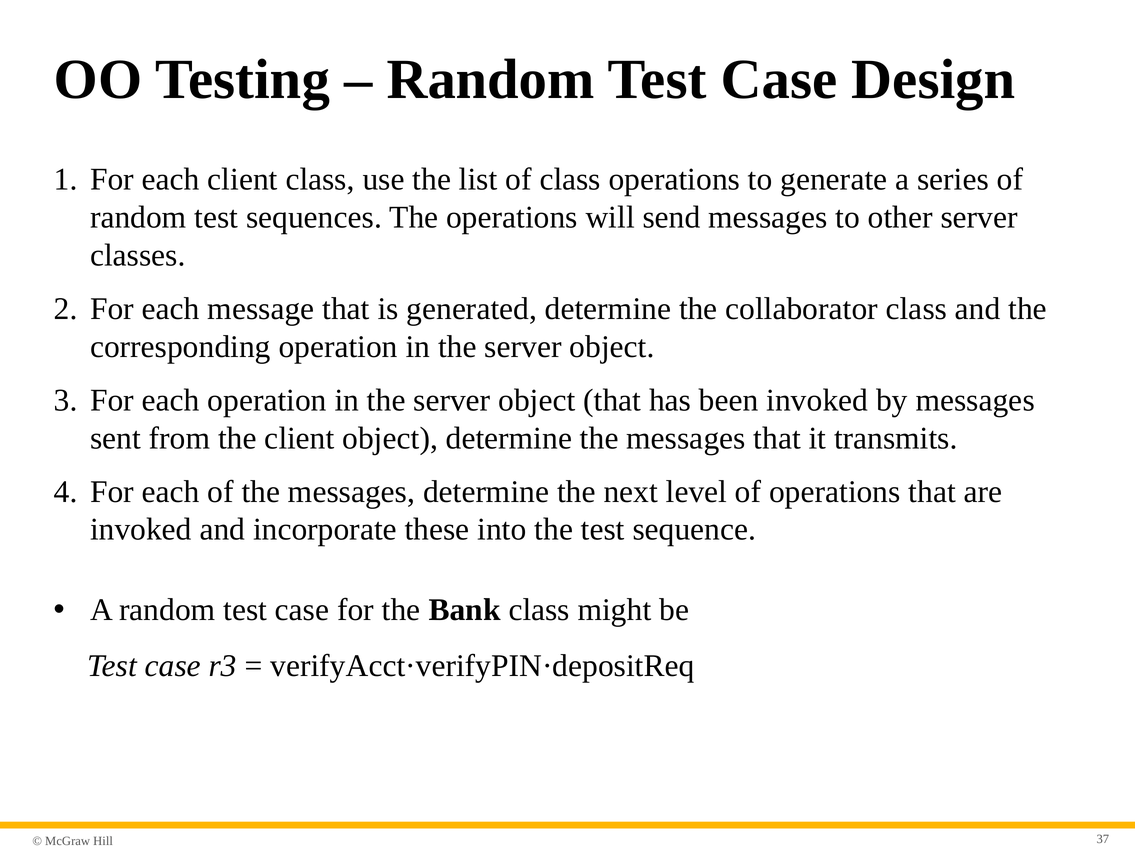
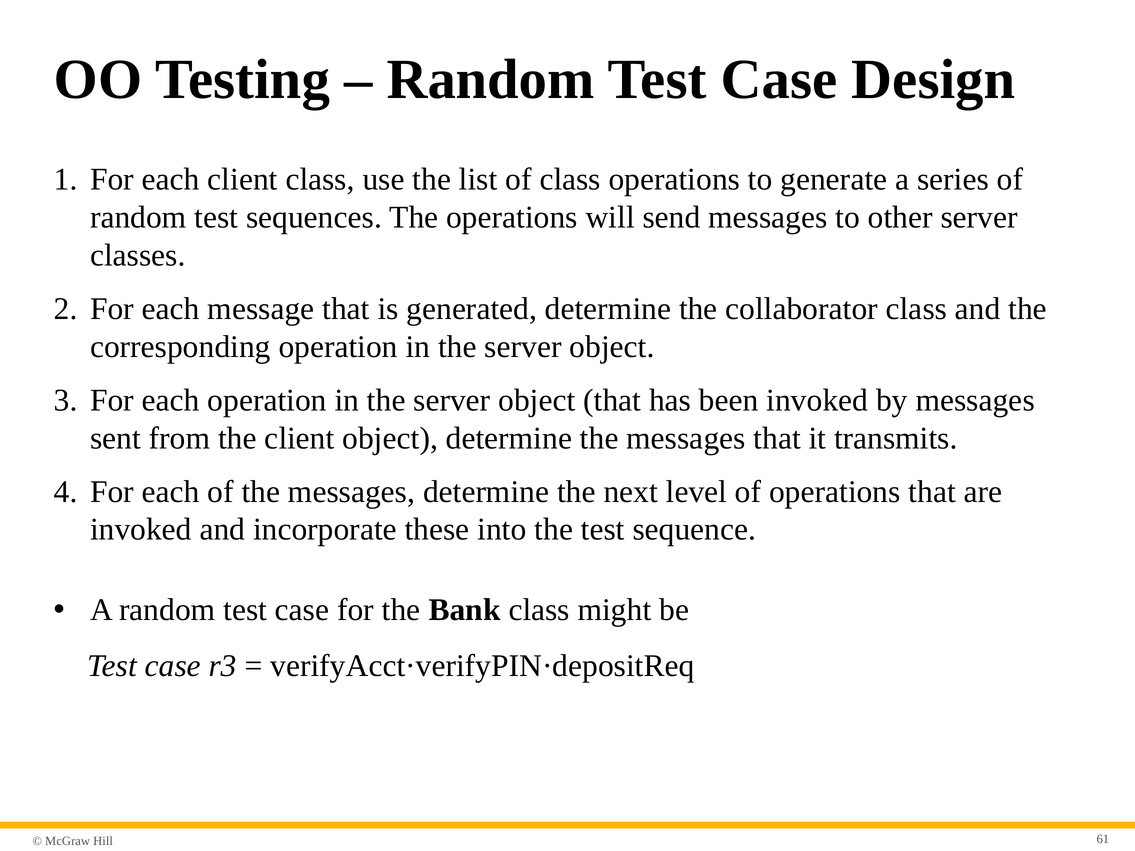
37: 37 -> 61
